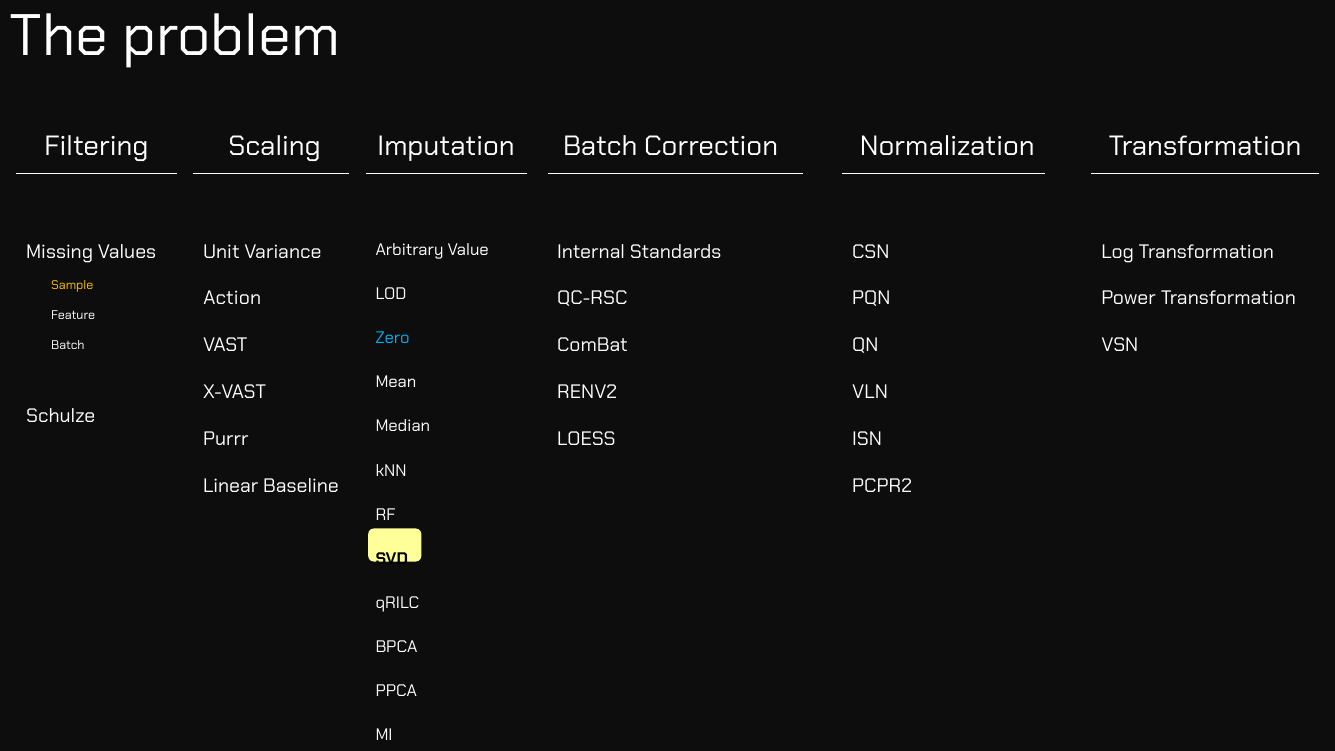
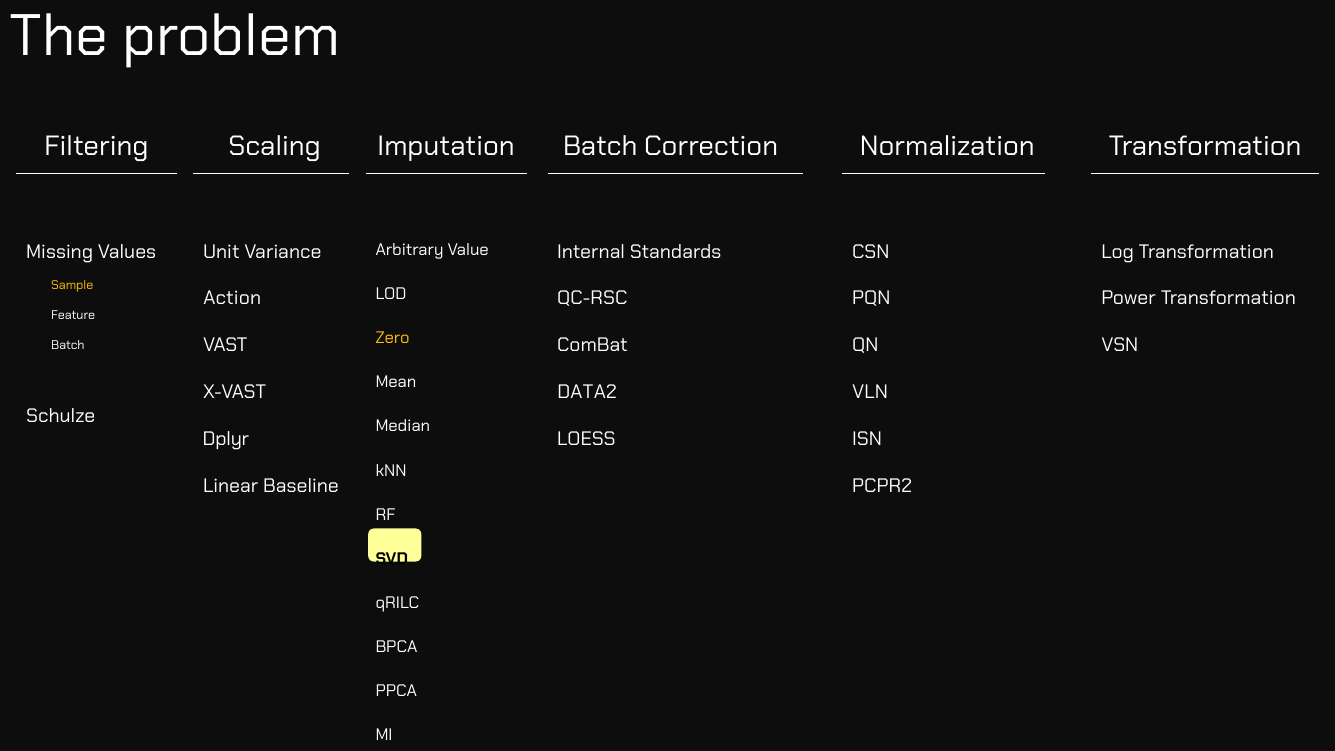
Zero colour: light blue -> yellow
RENV2: RENV2 -> DATA2
Purrr: Purrr -> Dplyr
